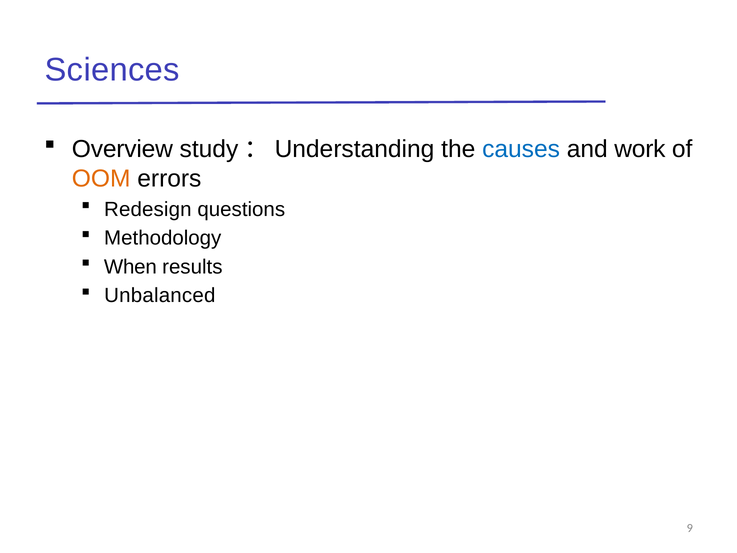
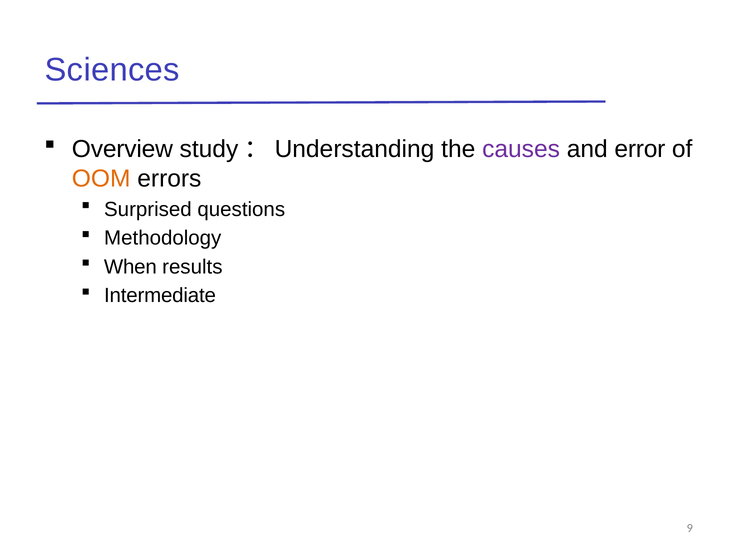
causes colour: blue -> purple
work: work -> error
Redesign: Redesign -> Surprised
Unbalanced: Unbalanced -> Intermediate
